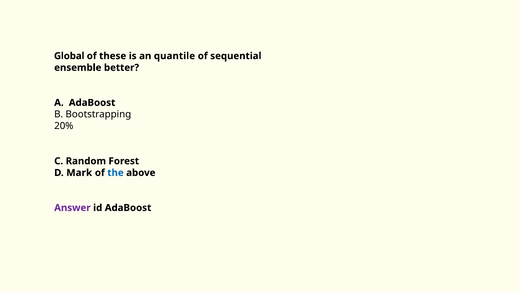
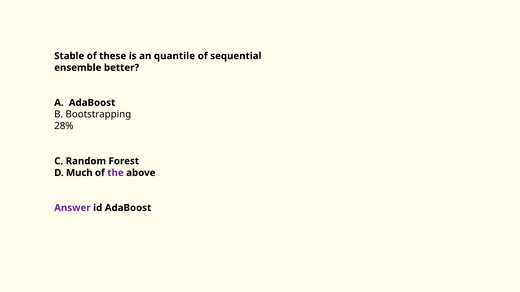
Global: Global -> Stable
20%: 20% -> 28%
Mark: Mark -> Much
the colour: blue -> purple
